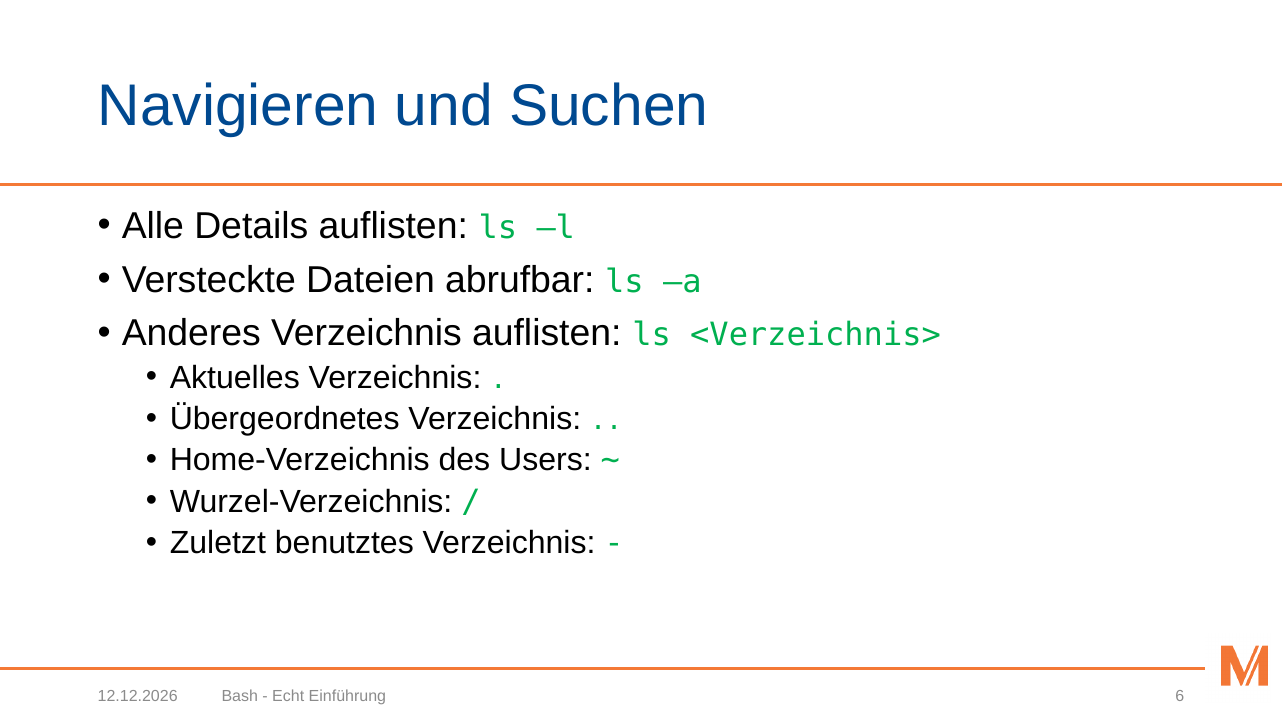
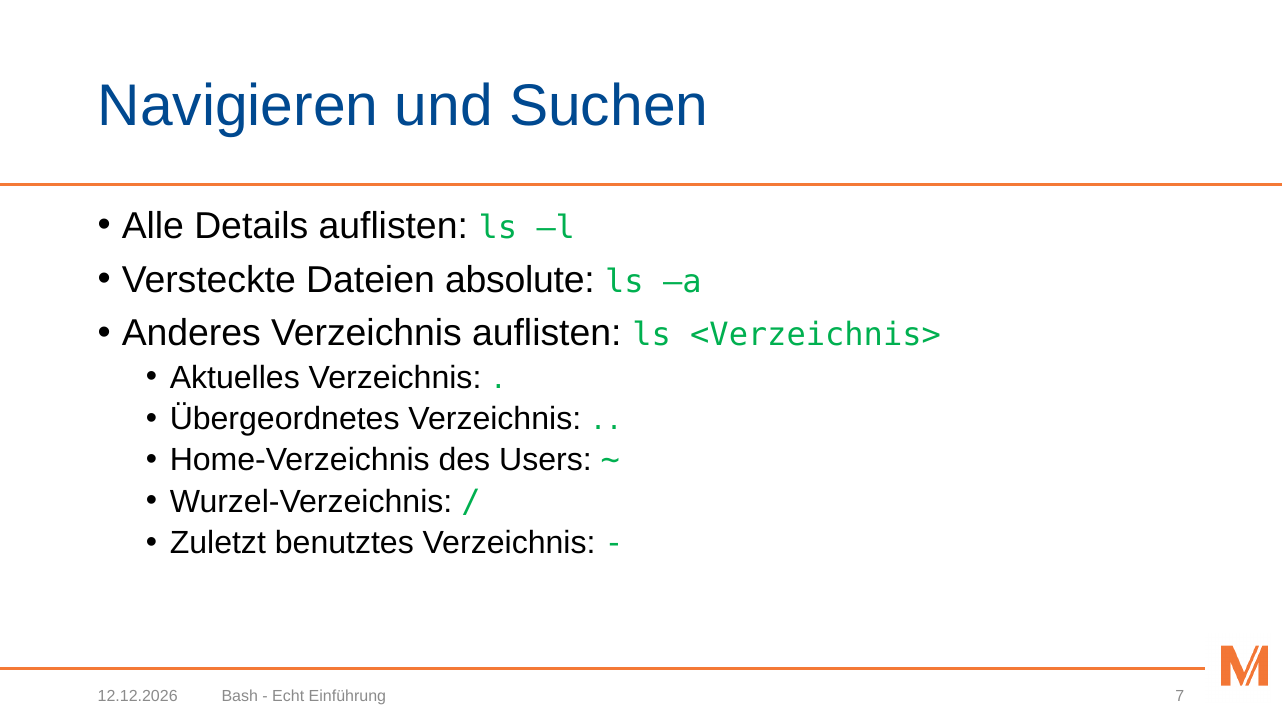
abrufbar: abrufbar -> absolute
6: 6 -> 7
